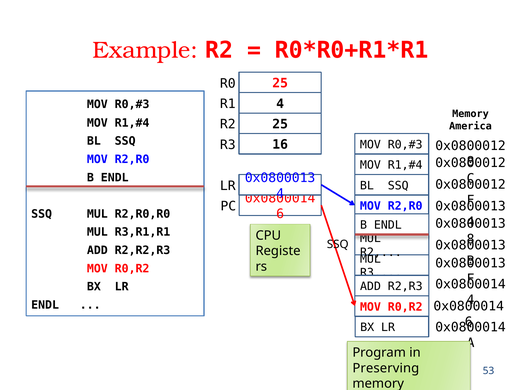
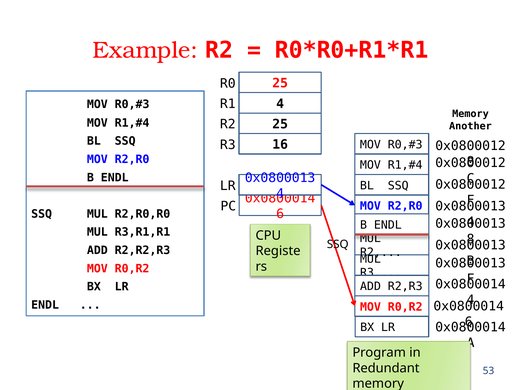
America: America -> Another
Preserving: Preserving -> Redundant
